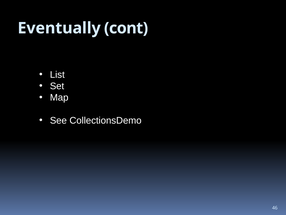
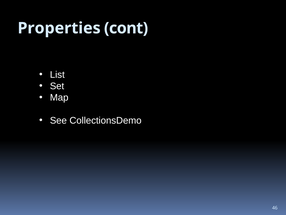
Eventually: Eventually -> Properties
